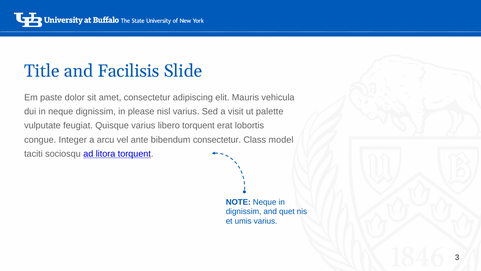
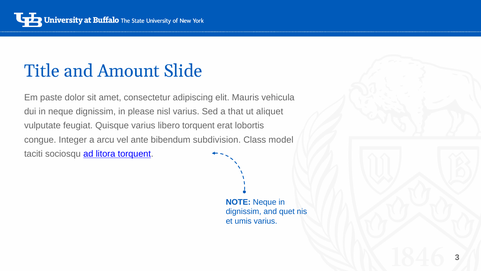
Facilisis: Facilisis -> Amount
visit: visit -> that
palette: palette -> aliquet
bibendum consectetur: consectetur -> subdivision
